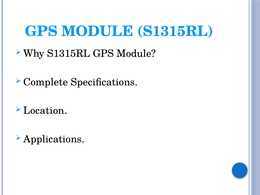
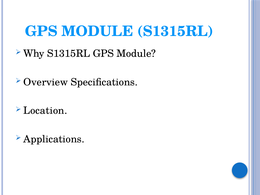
Complete: Complete -> Overview
